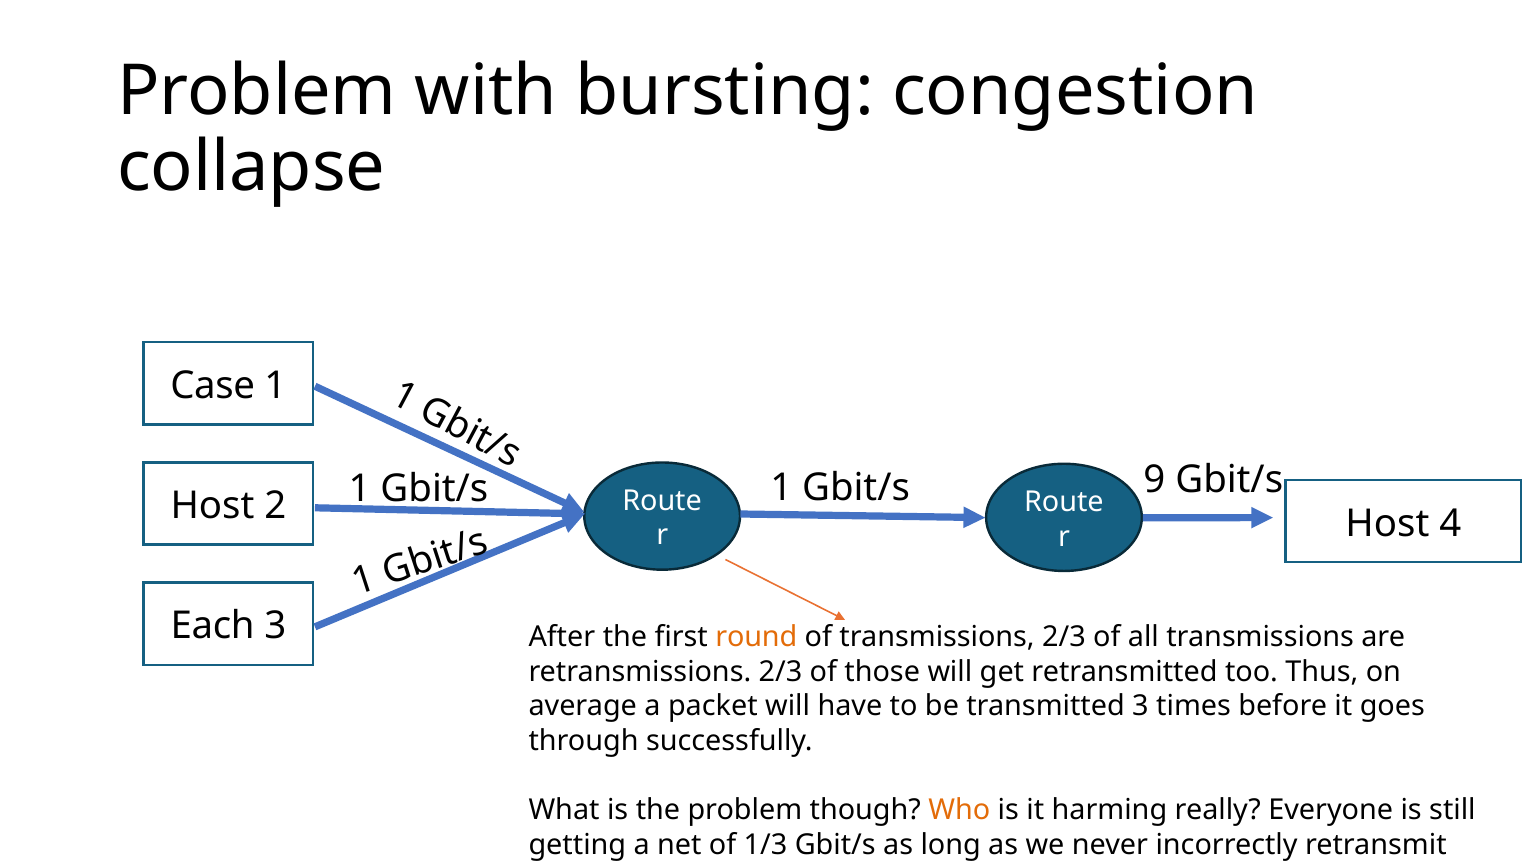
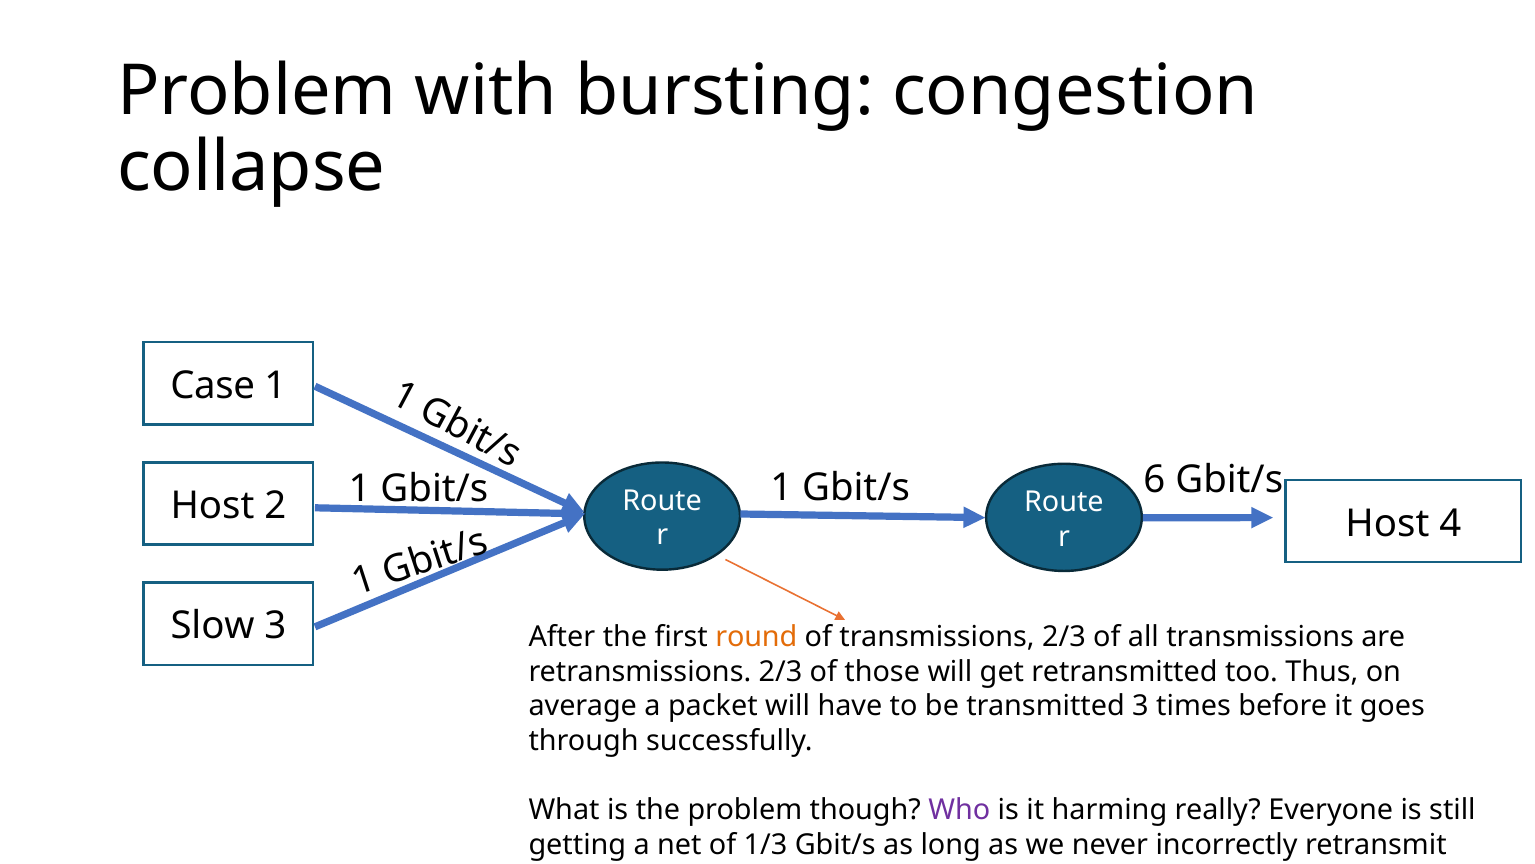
9: 9 -> 6
Each: Each -> Slow
Who colour: orange -> purple
